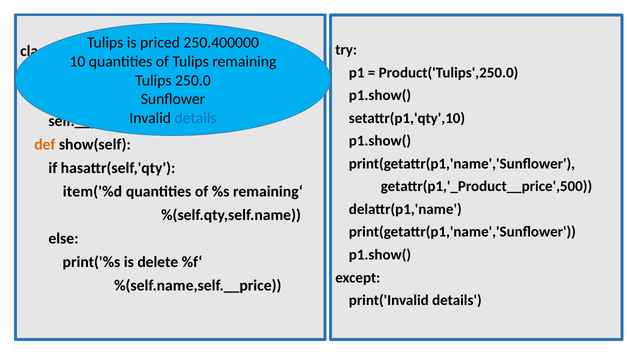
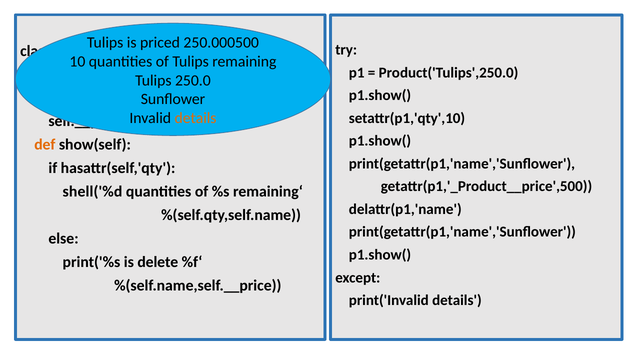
250.400000: 250.400000 -> 250.000500
details at (196, 118) colour: blue -> orange
item('%d: item('%d -> shell('%d
